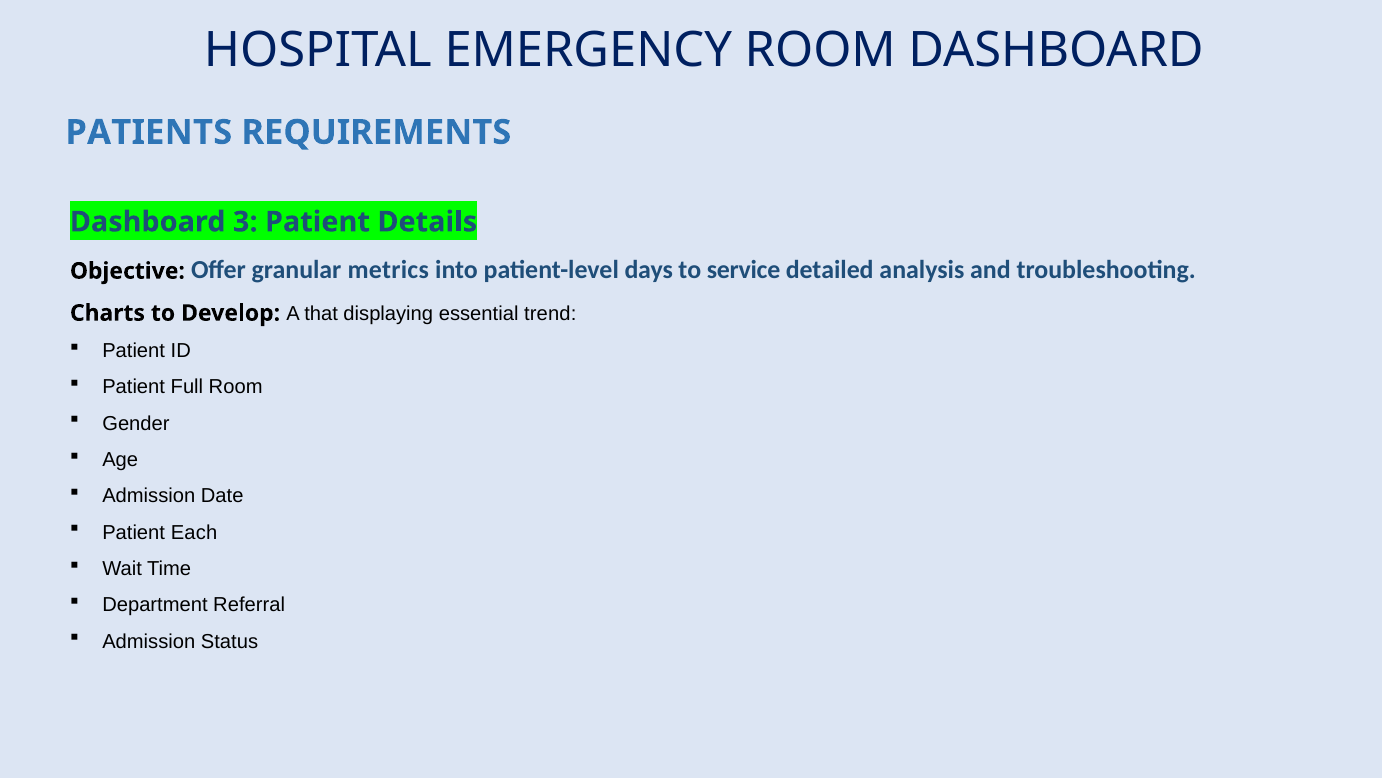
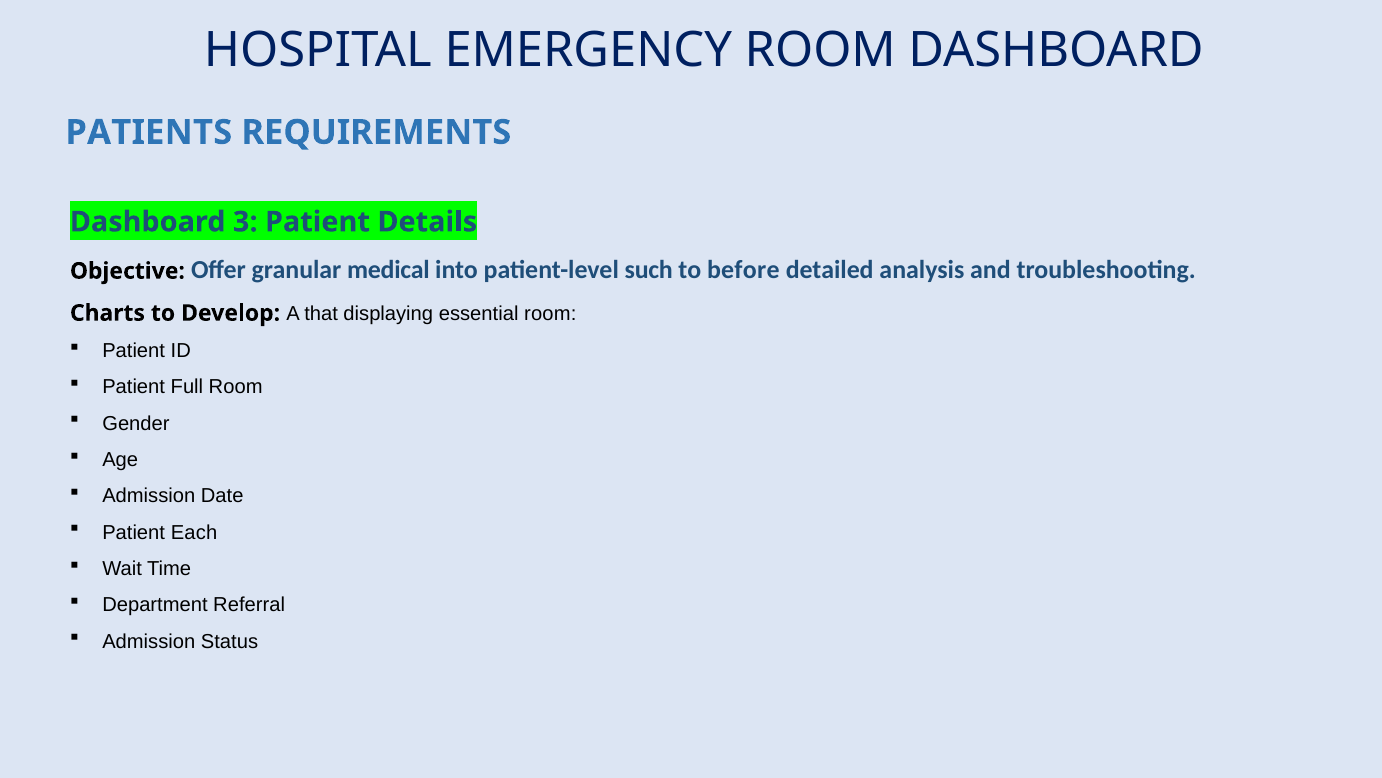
metrics: metrics -> medical
days: days -> such
service: service -> before
essential trend: trend -> room
